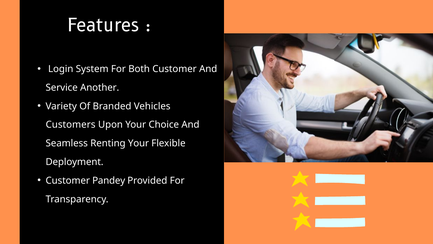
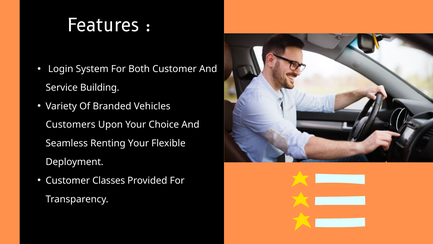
Another: Another -> Building
Pandey: Pandey -> Classes
